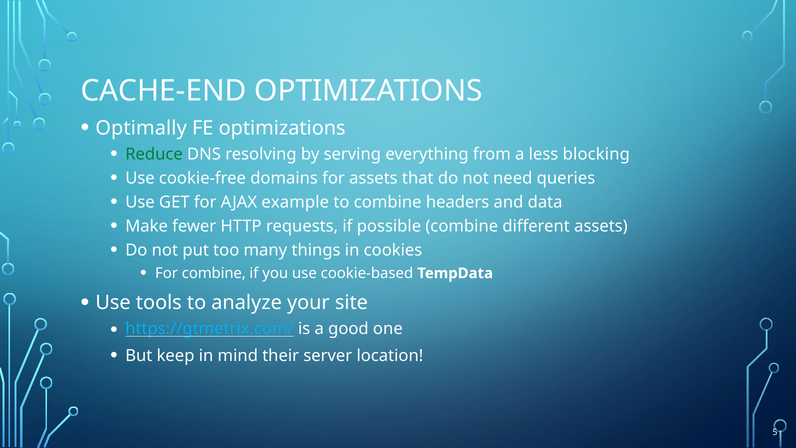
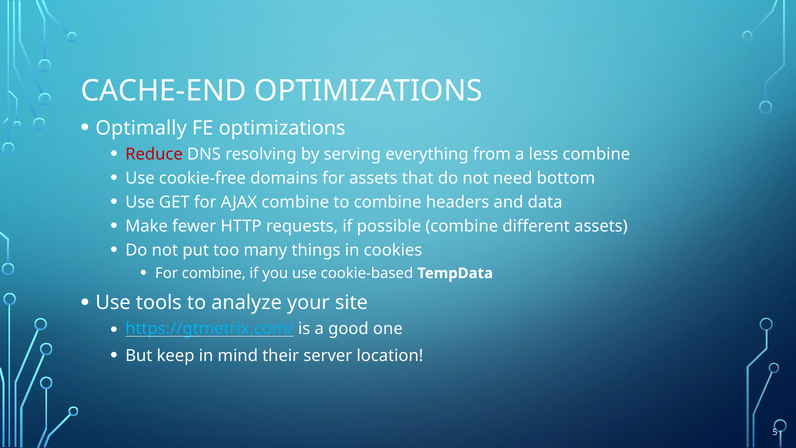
Reduce colour: green -> red
less blocking: blocking -> combine
queries: queries -> bottom
AJAX example: example -> combine
